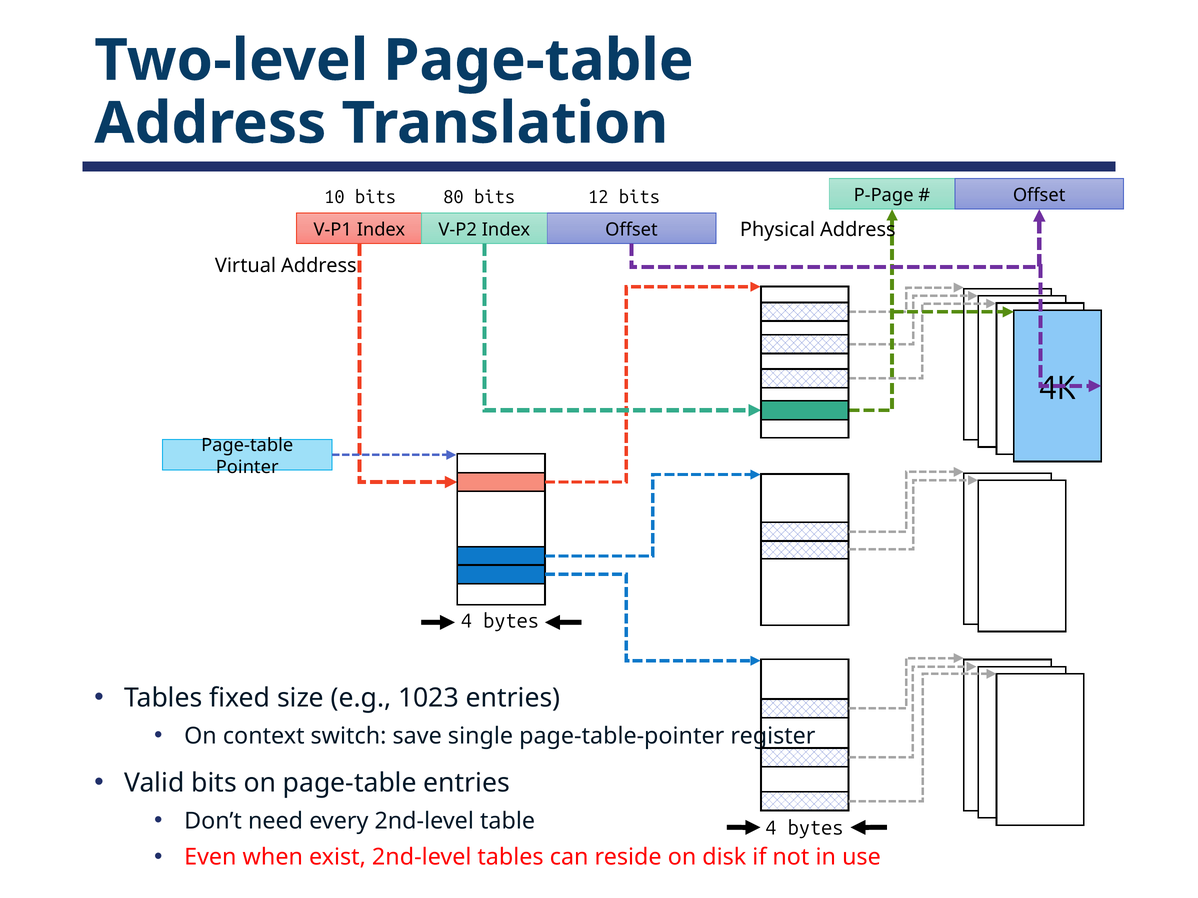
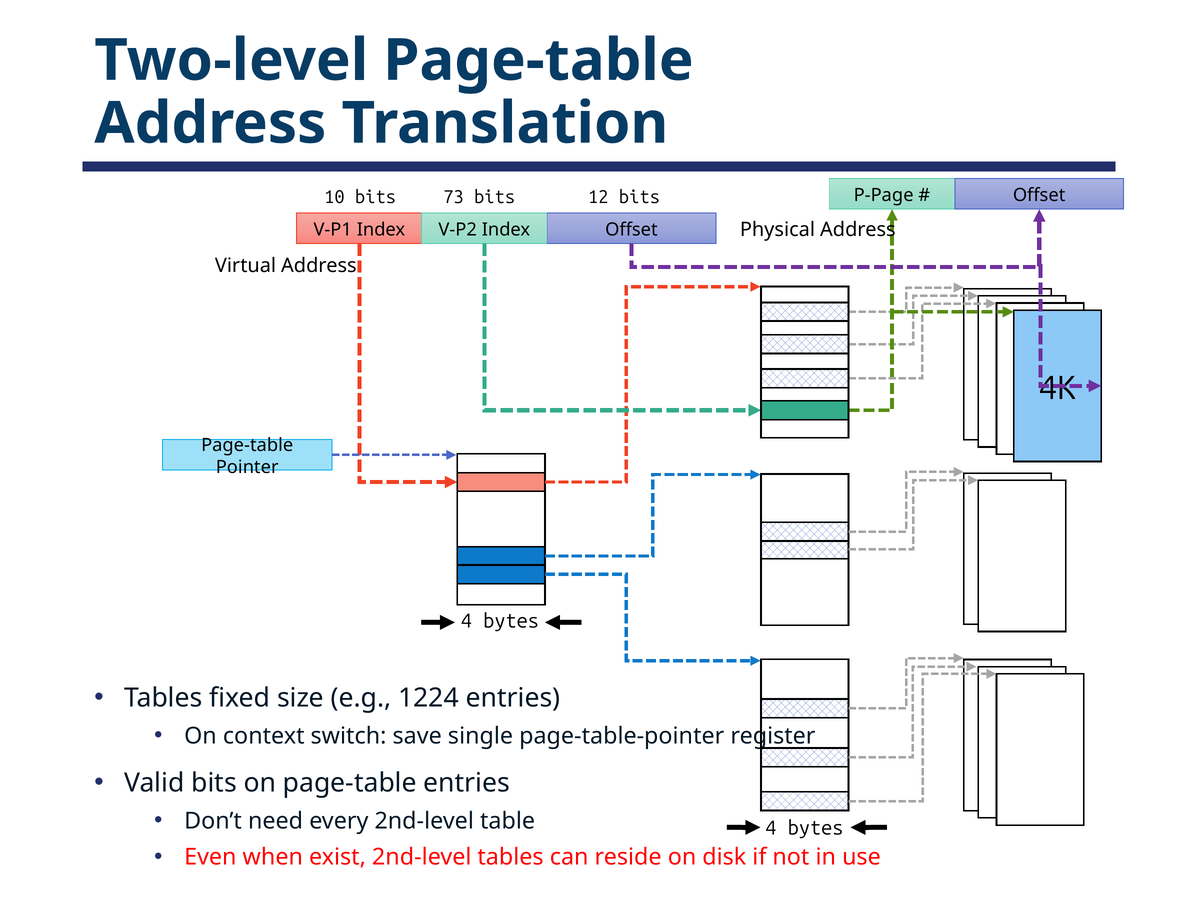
80: 80 -> 73
1023: 1023 -> 1224
